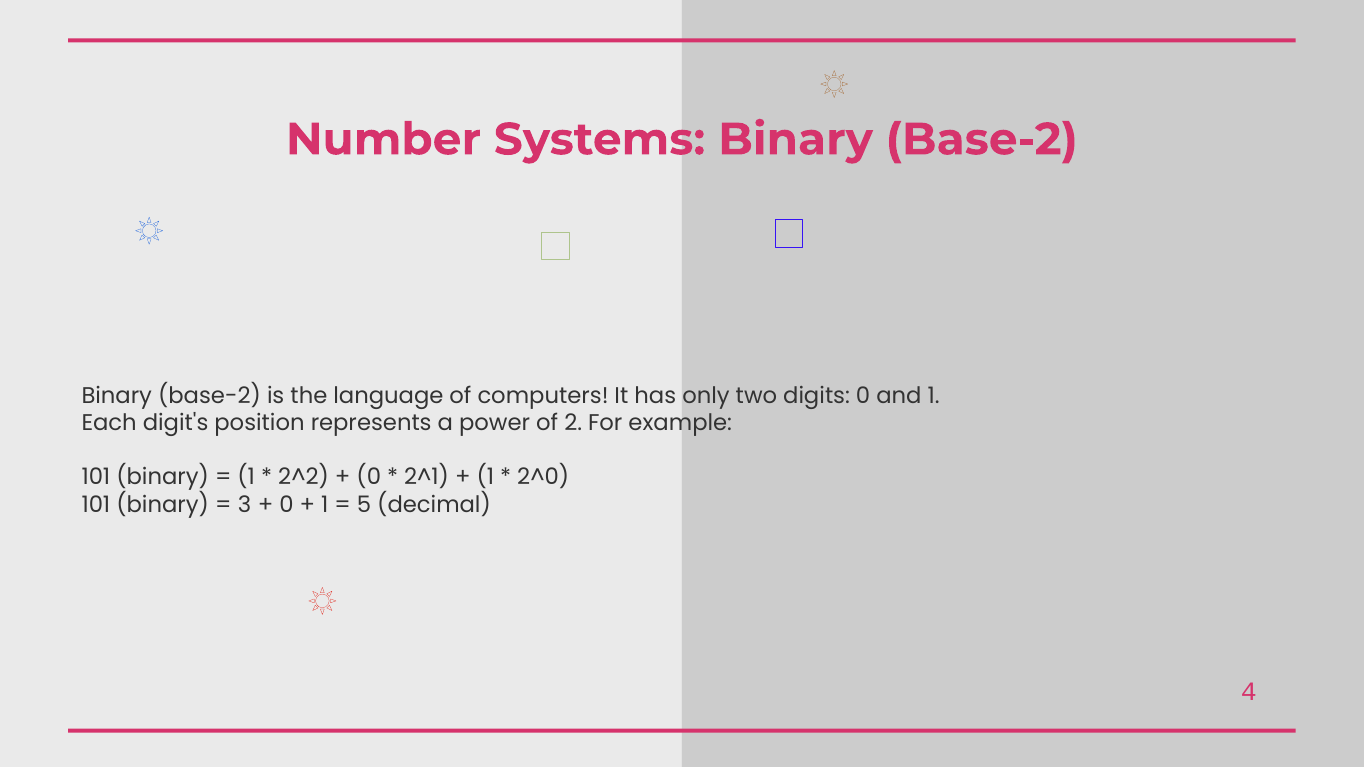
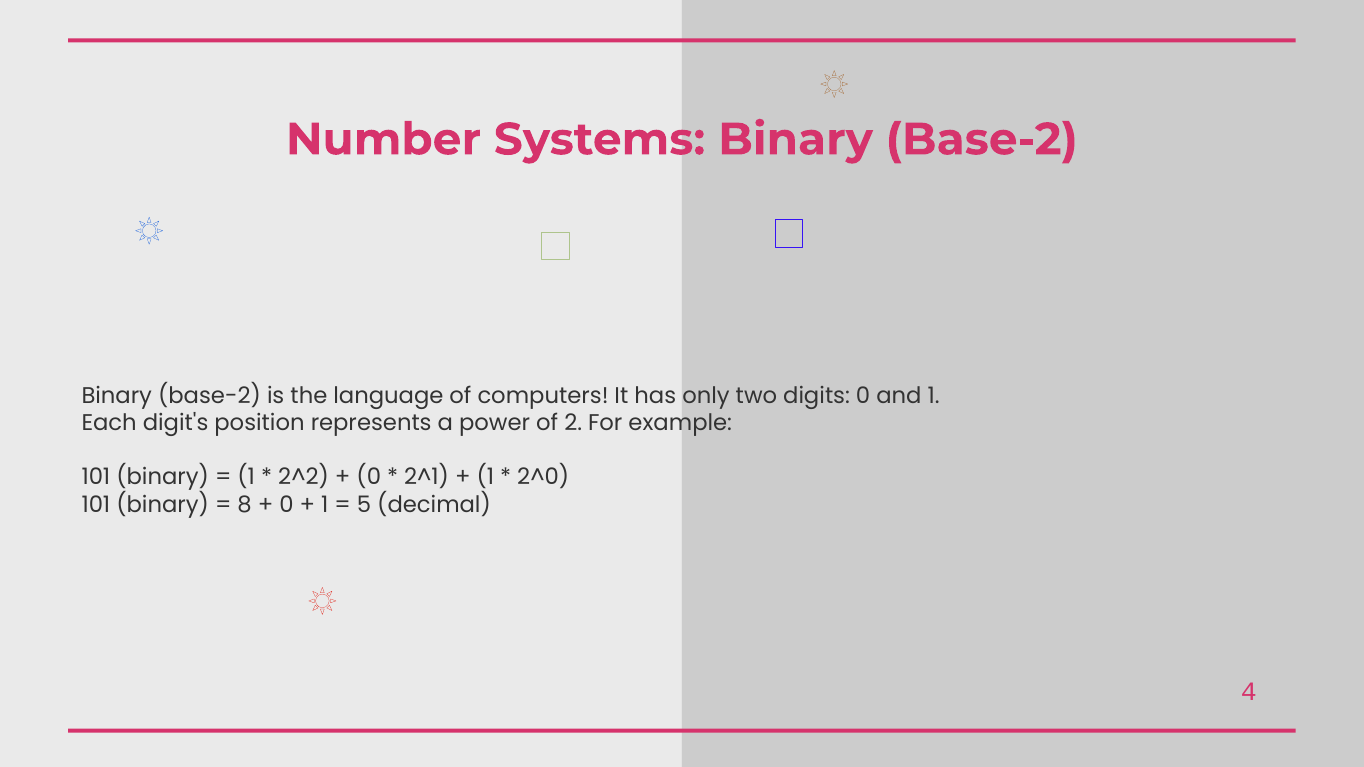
3: 3 -> 8
